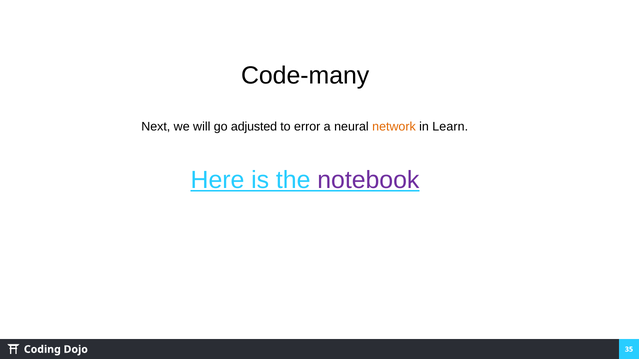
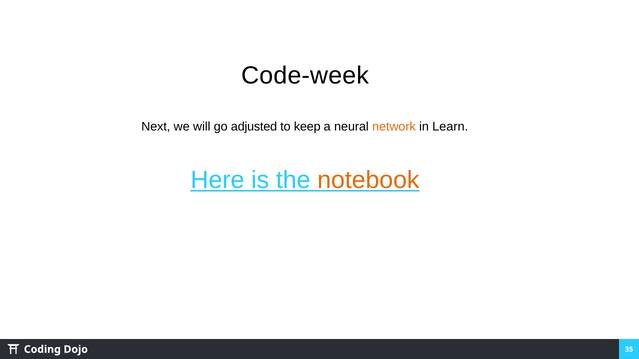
Code-many: Code-many -> Code-week
error: error -> keep
notebook colour: purple -> orange
